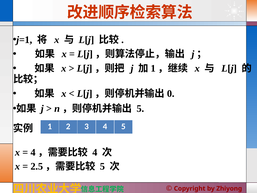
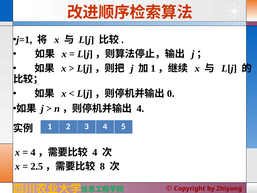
5 at (140, 109): 5 -> 4
5 at (102, 166): 5 -> 8
